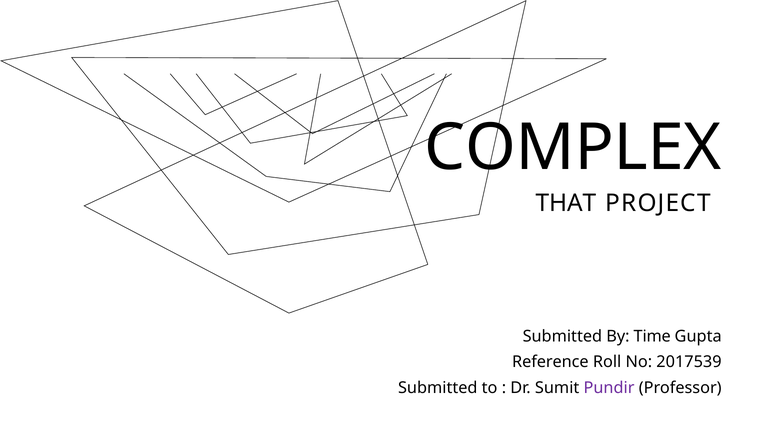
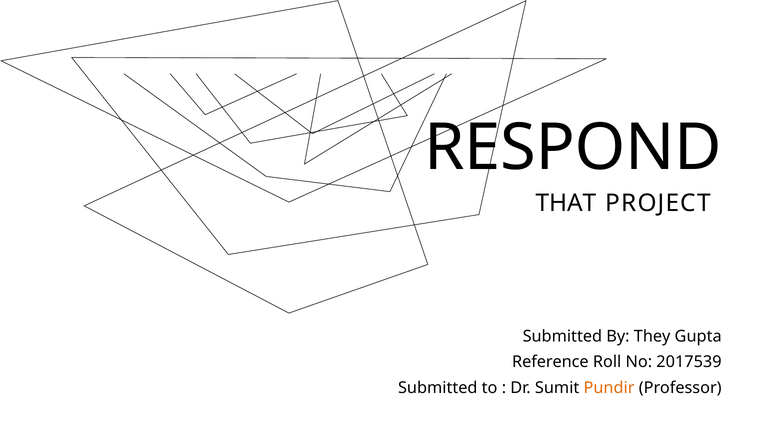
COMPLEX: COMPLEX -> RESPOND
Time: Time -> They
Pundir colour: purple -> orange
